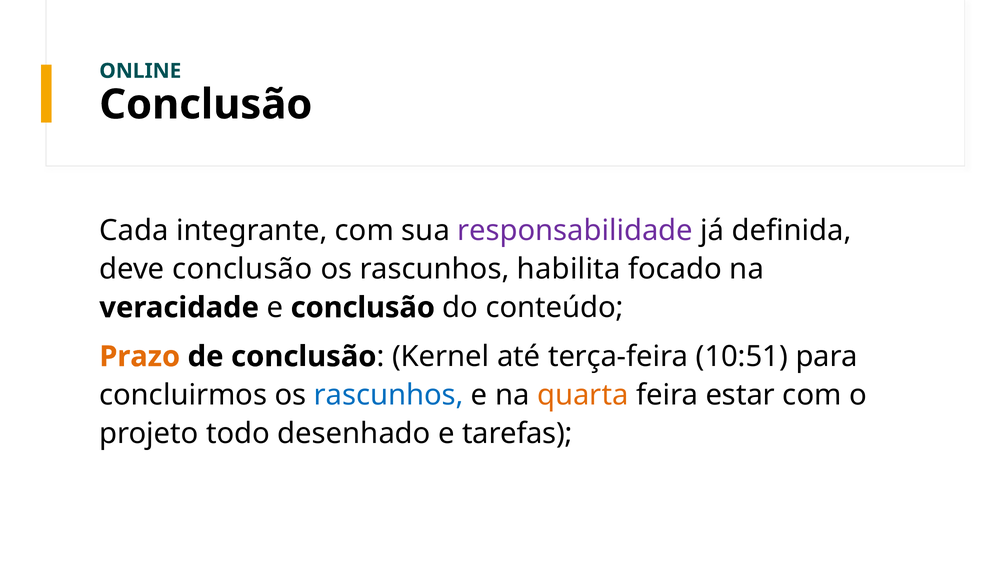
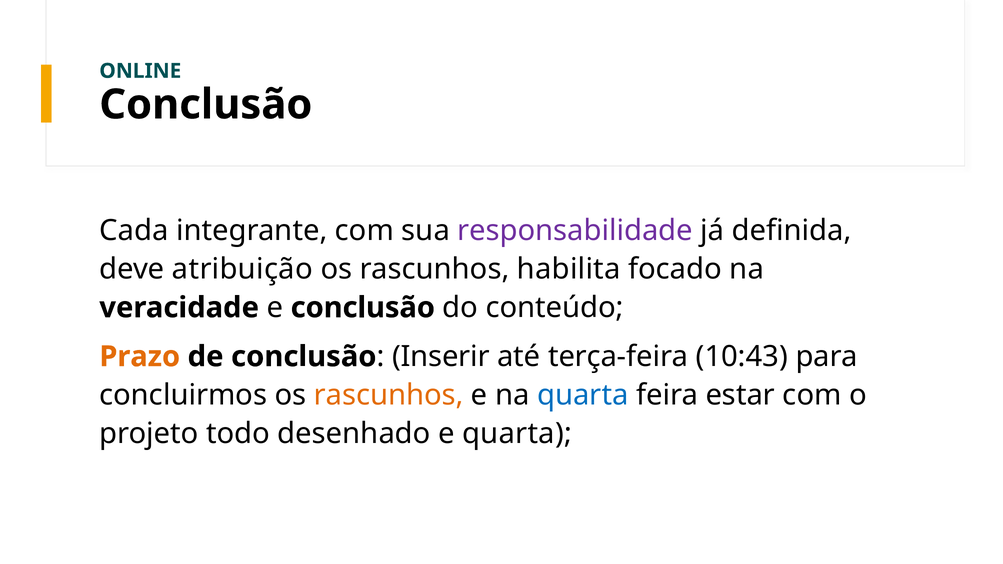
deve conclusão: conclusão -> atribuição
Kernel: Kernel -> Inserir
10:51: 10:51 -> 10:43
rascunhos at (389, 395) colour: blue -> orange
quarta at (583, 395) colour: orange -> blue
e tarefas: tarefas -> quarta
